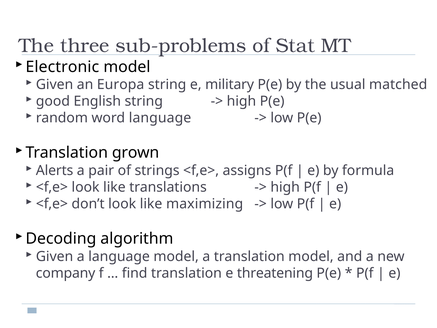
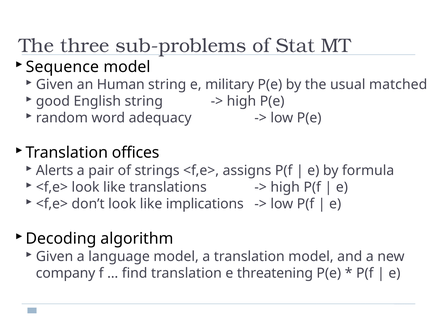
Electronic: Electronic -> Sequence
Europa: Europa -> Human
word language: language -> adequacy
grown: grown -> offices
maximizing: maximizing -> implications
